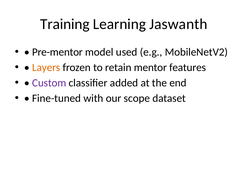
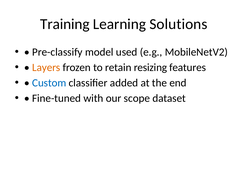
Jaswanth: Jaswanth -> Solutions
Pre-mentor: Pre-mentor -> Pre-classify
mentor: mentor -> resizing
Custom colour: purple -> blue
